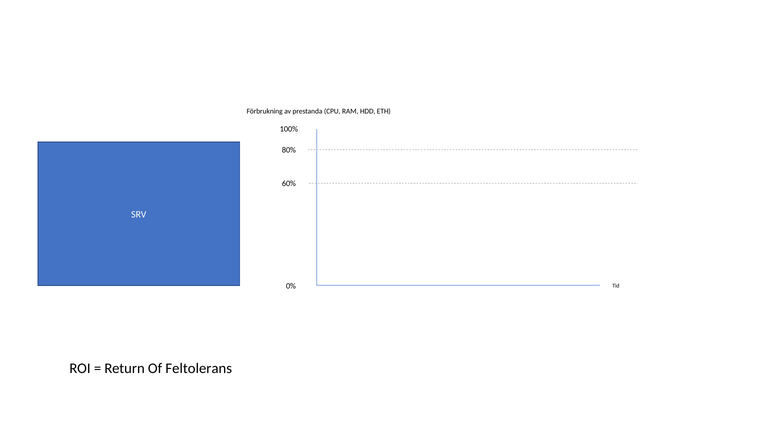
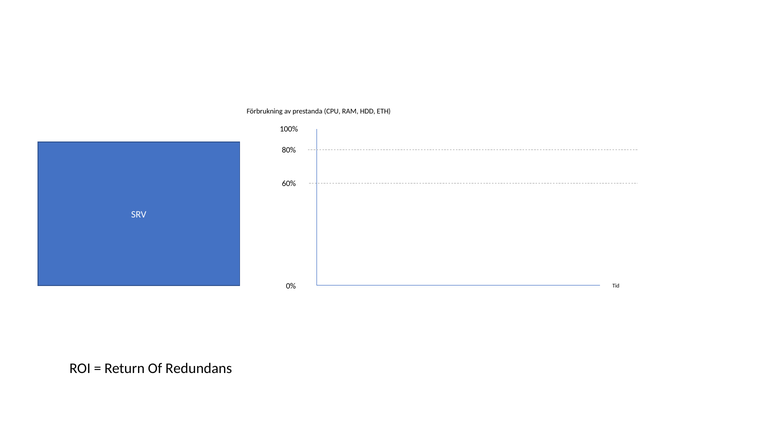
Feltolerans: Feltolerans -> Redundans
